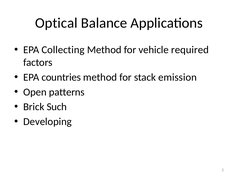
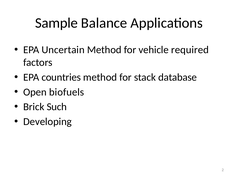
Optical: Optical -> Sample
Collecting: Collecting -> Uncertain
emission: emission -> database
patterns: patterns -> biofuels
